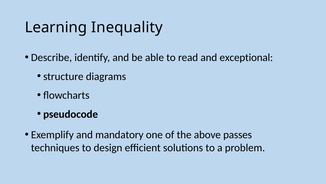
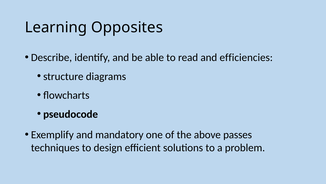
Inequality: Inequality -> Opposites
exceptional: exceptional -> efficiencies
